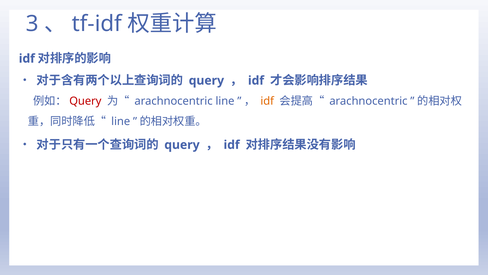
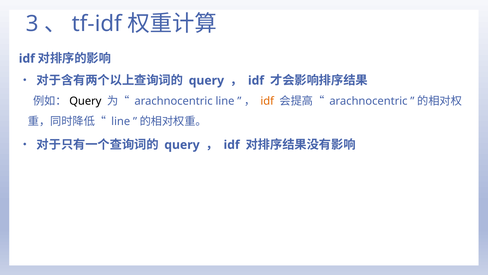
Query at (85, 101) colour: red -> black
